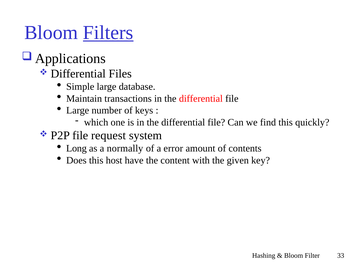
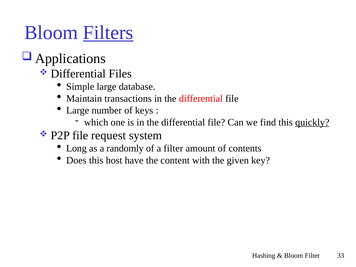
quickly underline: none -> present
normally: normally -> randomly
a error: error -> filter
